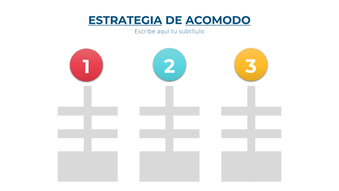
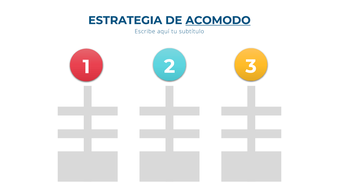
ESTRATEGIA underline: present -> none
